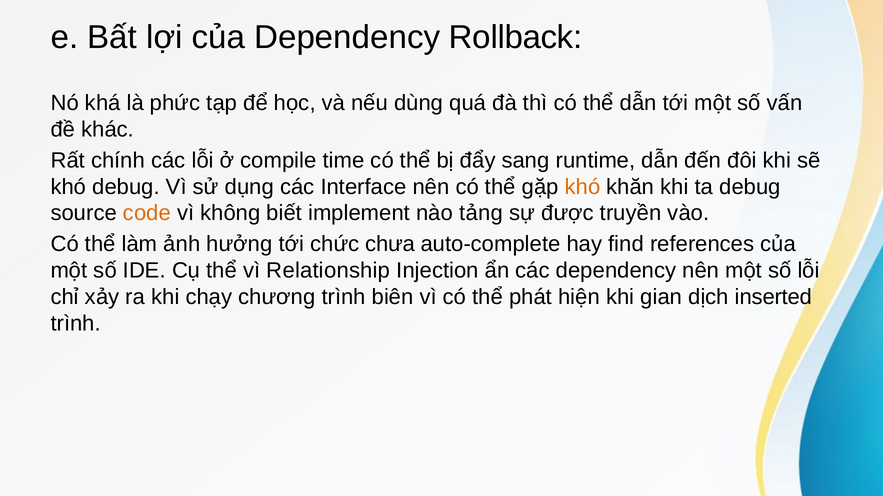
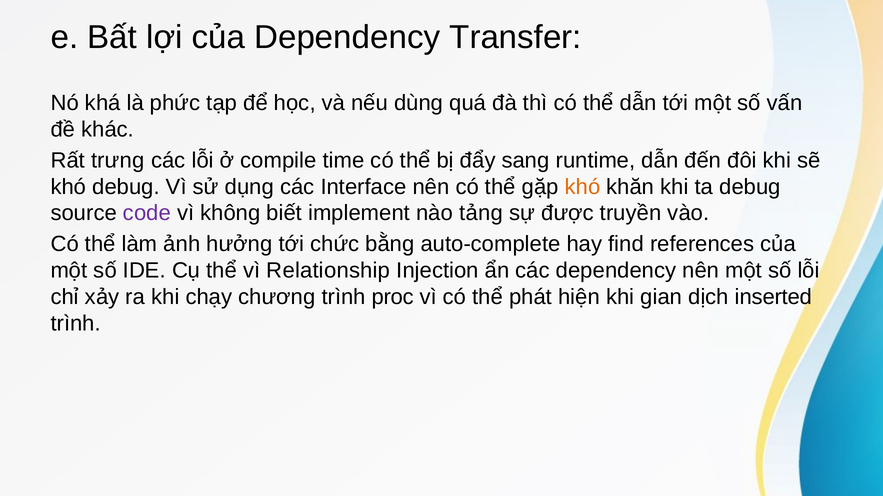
Rollback: Rollback -> Transfer
chính: chính -> trưng
code colour: orange -> purple
chưa: chưa -> bằng
biên: biên -> proc
